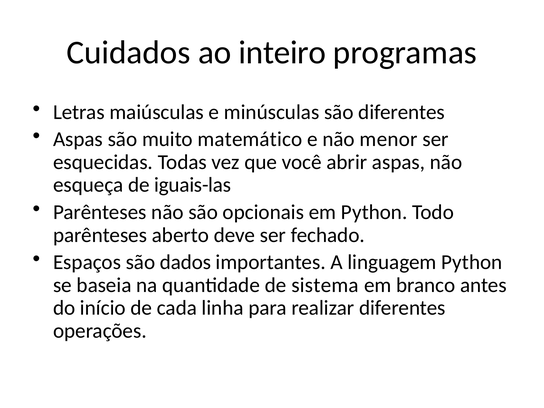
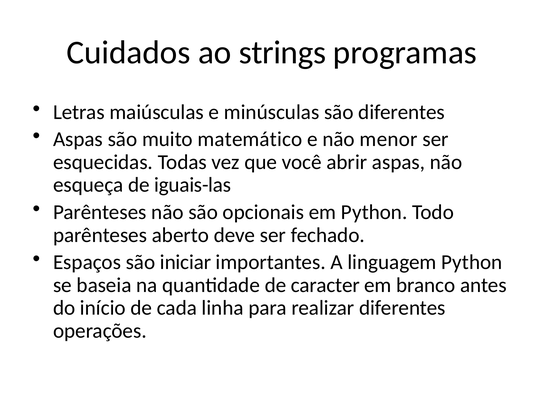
inteiro: inteiro -> strings
dados: dados -> iniciar
sistema: sistema -> caracter
